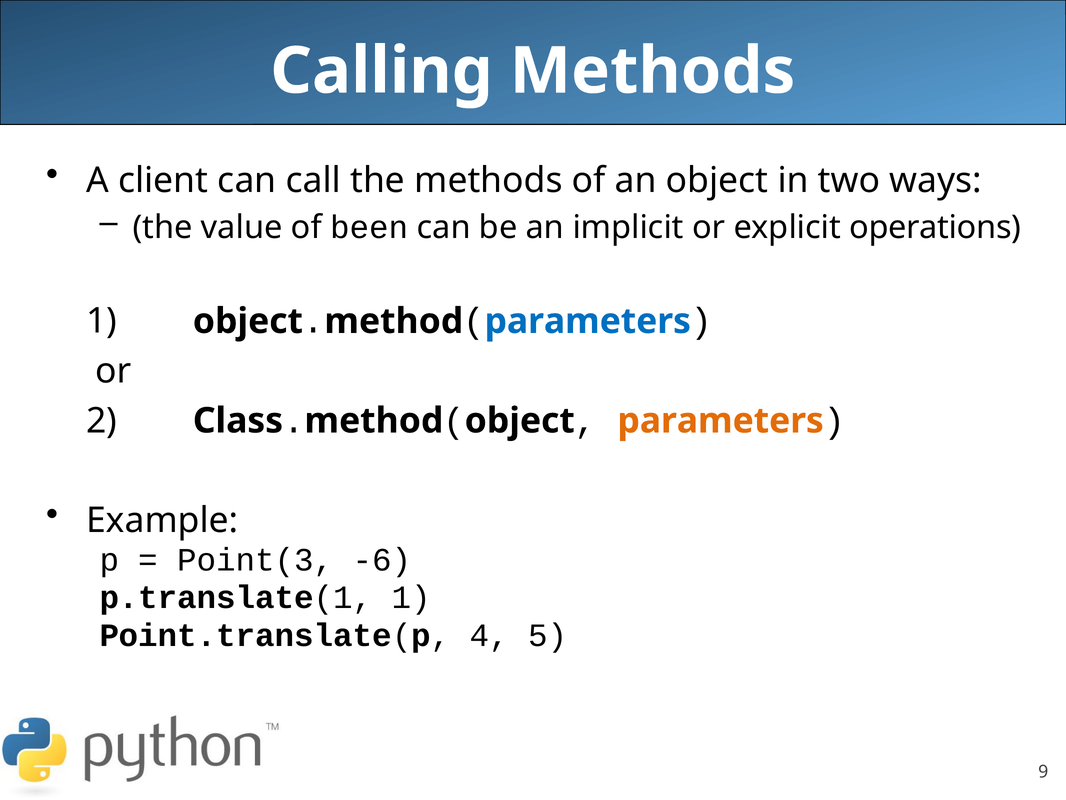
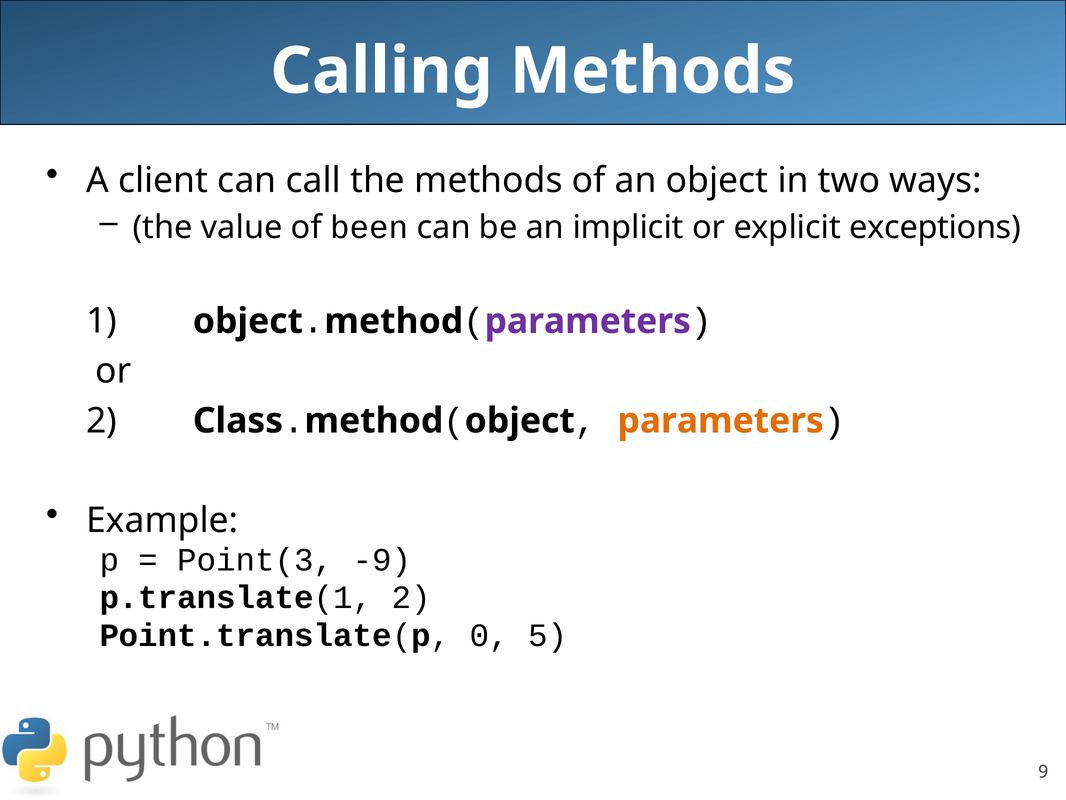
operations: operations -> exceptions
parameters at (588, 321) colour: blue -> purple
-6: -6 -> -9
p.translate(1 1: 1 -> 2
4: 4 -> 0
